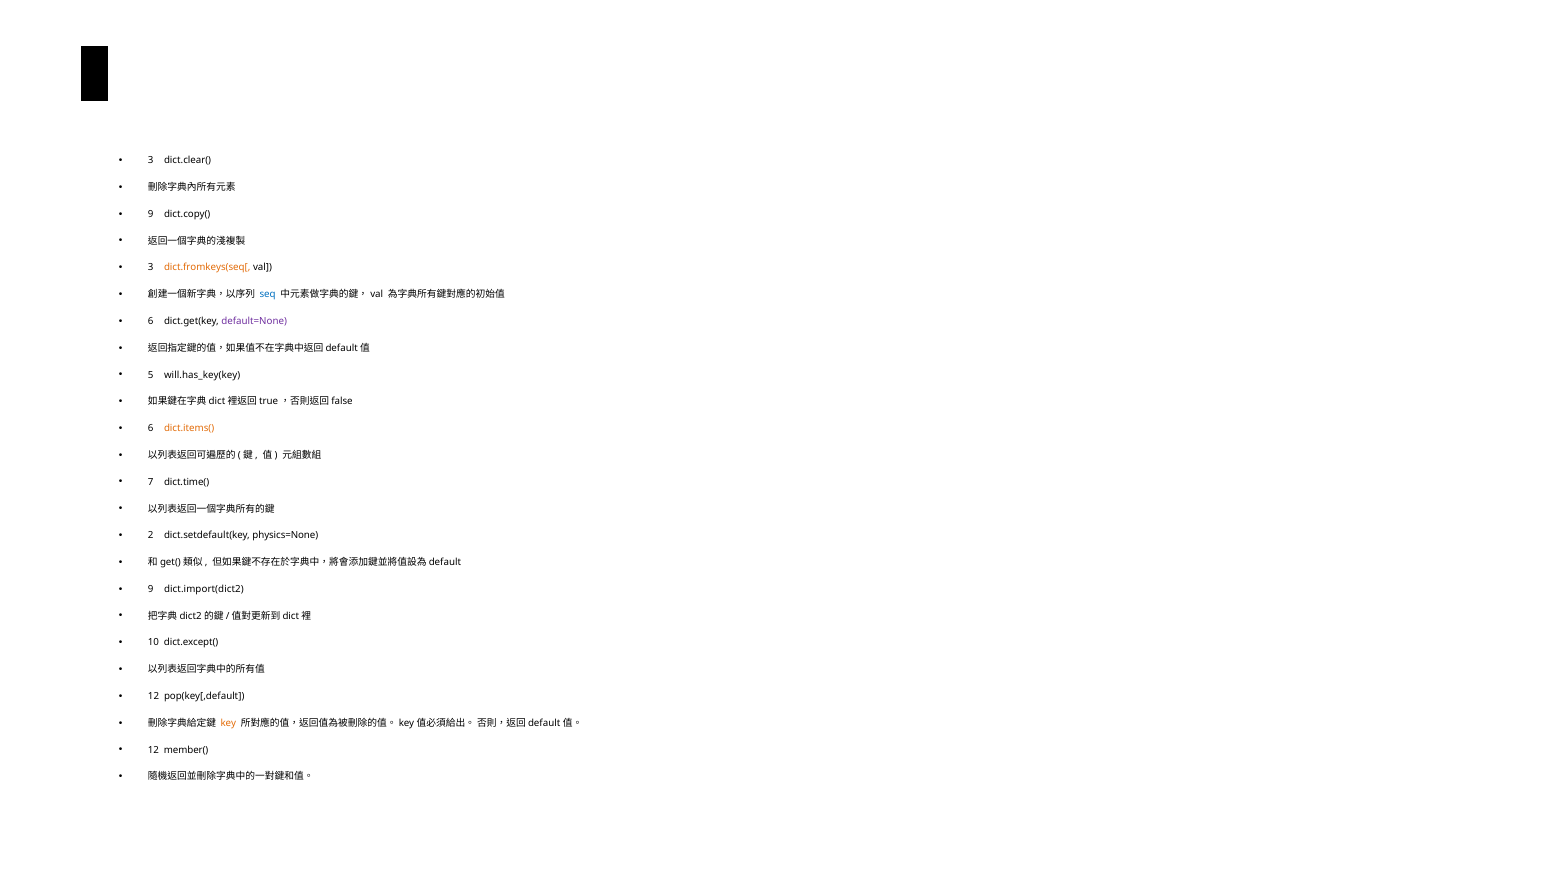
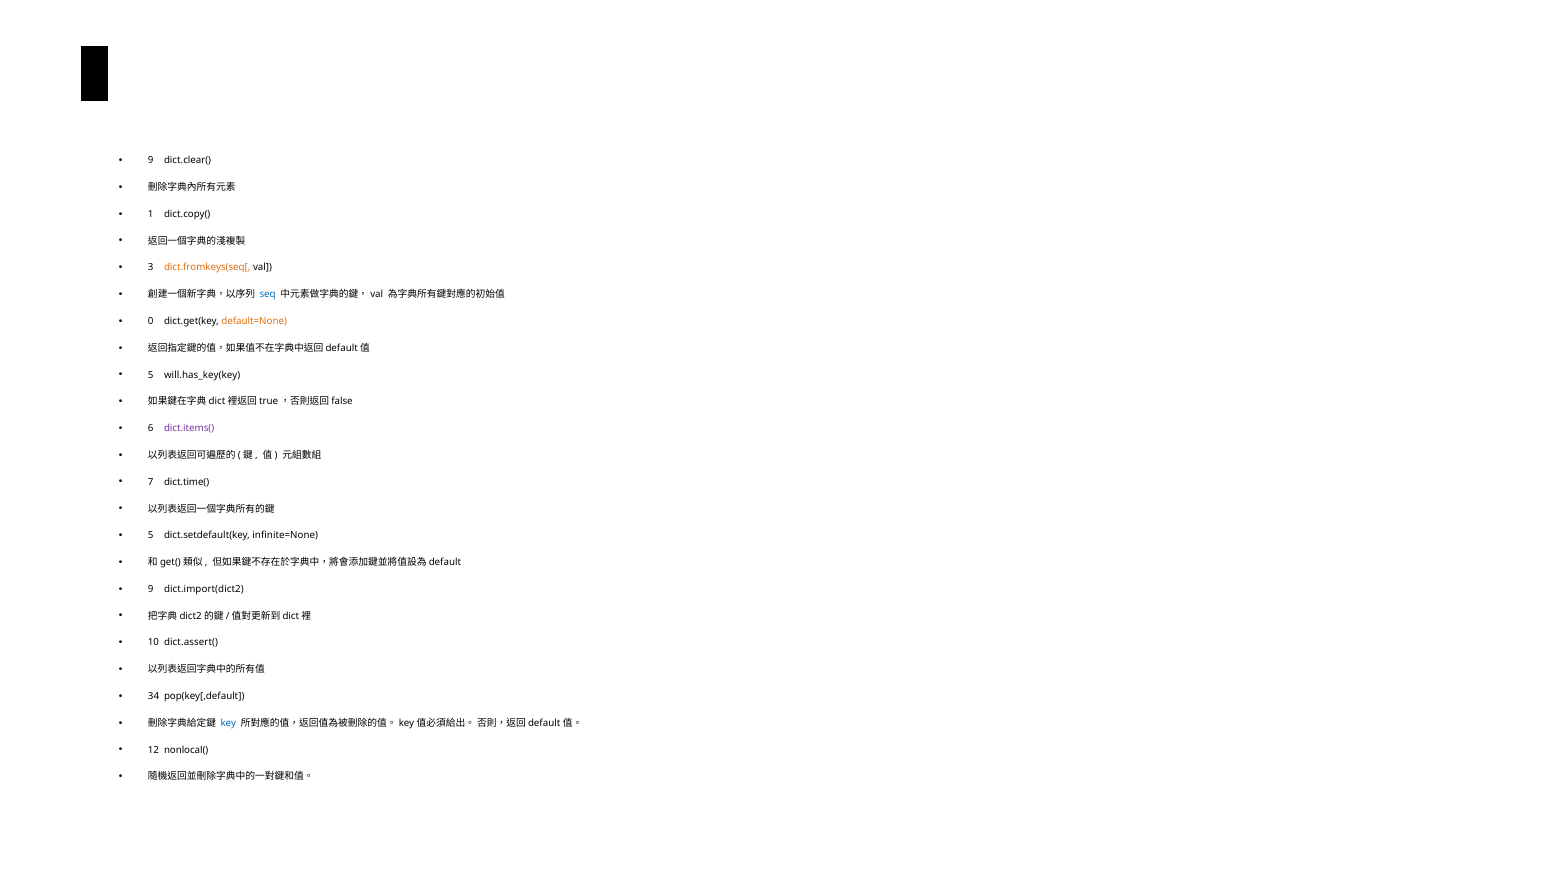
3 at (151, 160): 3 -> 9
9 at (151, 214): 9 -> 1
6 at (151, 321): 6 -> 0
default=None colour: purple -> orange
dict.items( colour: orange -> purple
2 at (151, 535): 2 -> 5
physics=None: physics=None -> infinite=None
dict.except(: dict.except( -> dict.assert(
12 at (154, 696): 12 -> 34
key colour: orange -> blue
member(: member( -> nonlocal(
